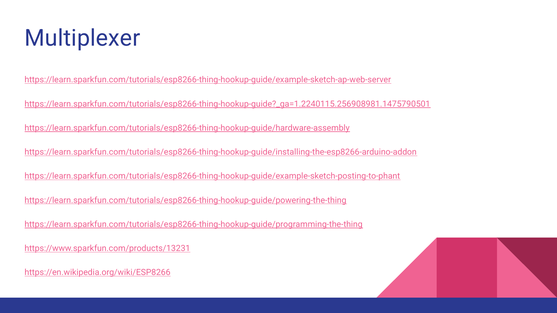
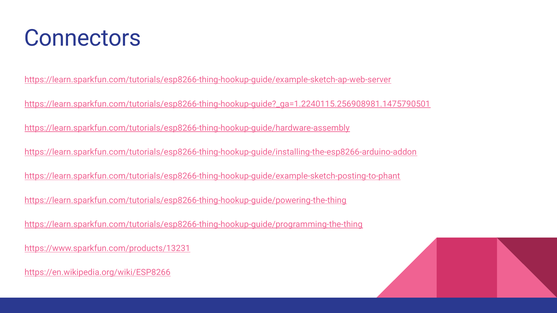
Multiplexer: Multiplexer -> Connectors
